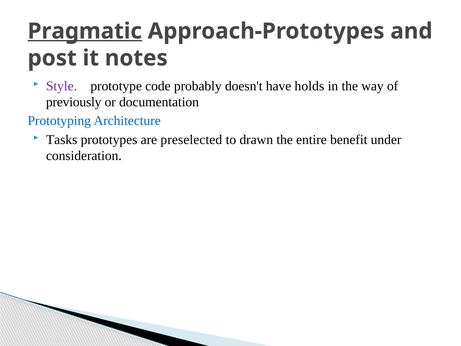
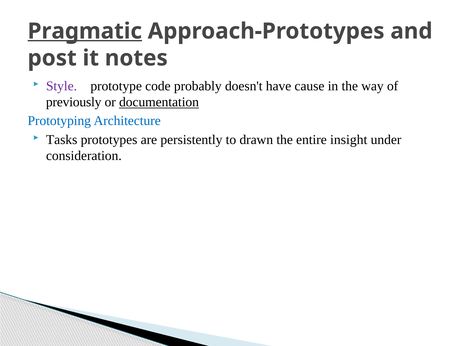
holds: holds -> cause
documentation underline: none -> present
preselected: preselected -> persistently
benefit: benefit -> insight
